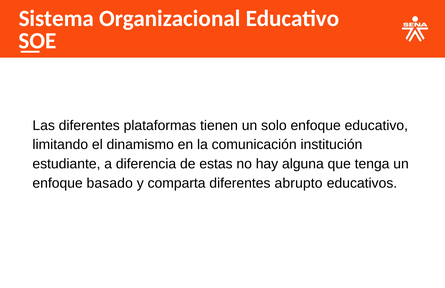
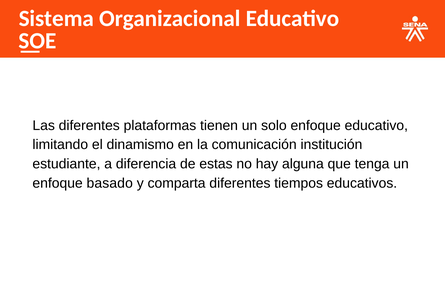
abrupto: abrupto -> tiempos
